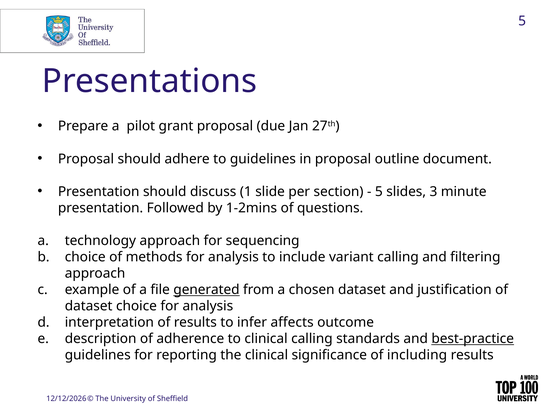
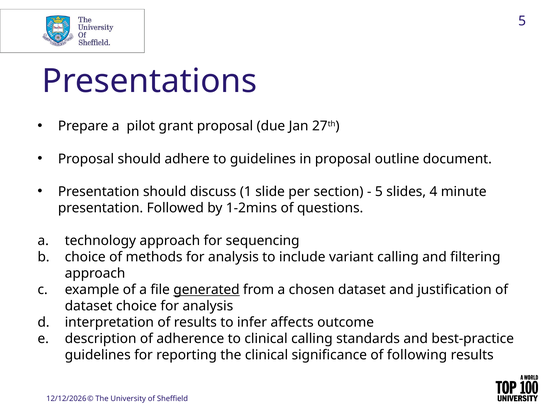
3: 3 -> 4
best-practice underline: present -> none
including: including -> following
